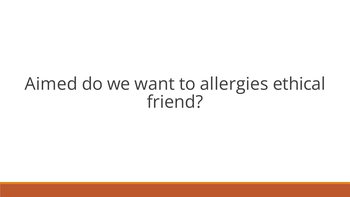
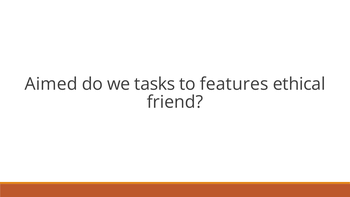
want: want -> tasks
allergies: allergies -> features
